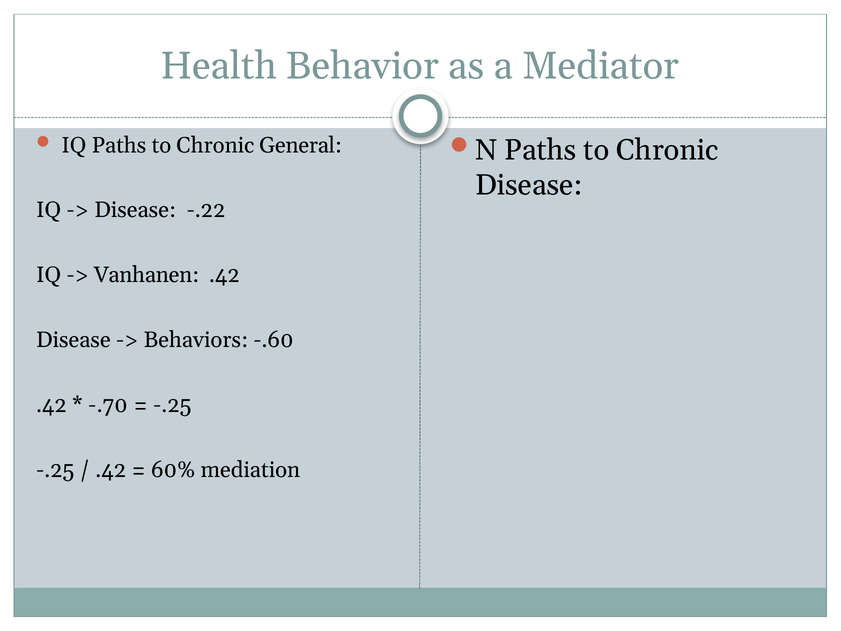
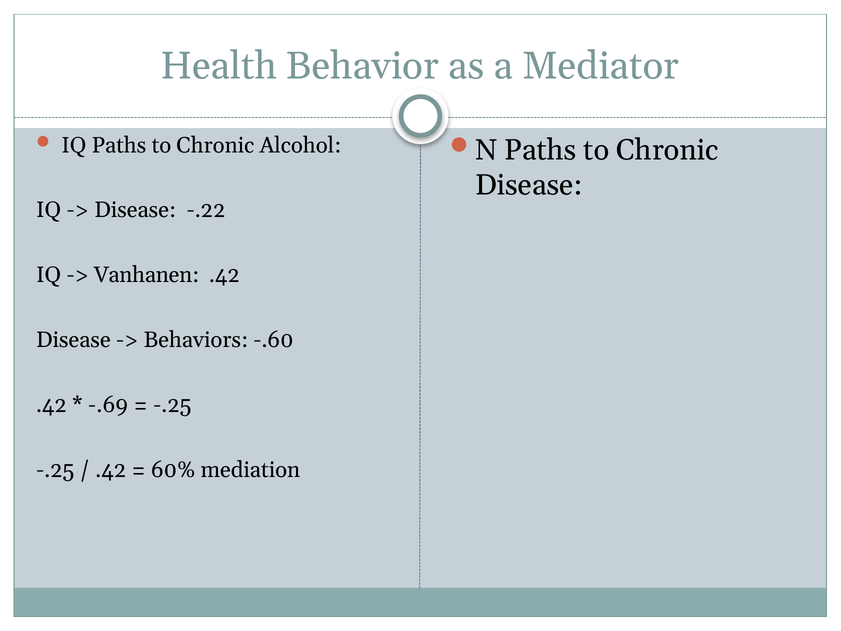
General: General -> Alcohol
-.70: -.70 -> -.69
